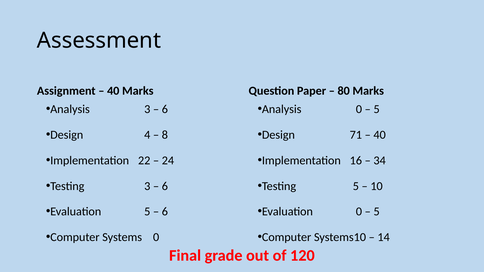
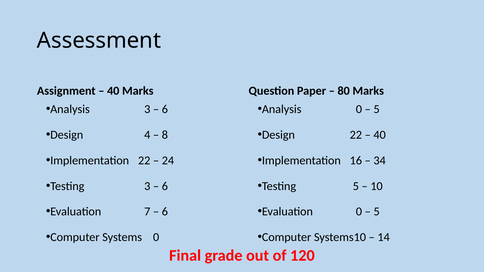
Design 71: 71 -> 22
Evaluation 5: 5 -> 7
